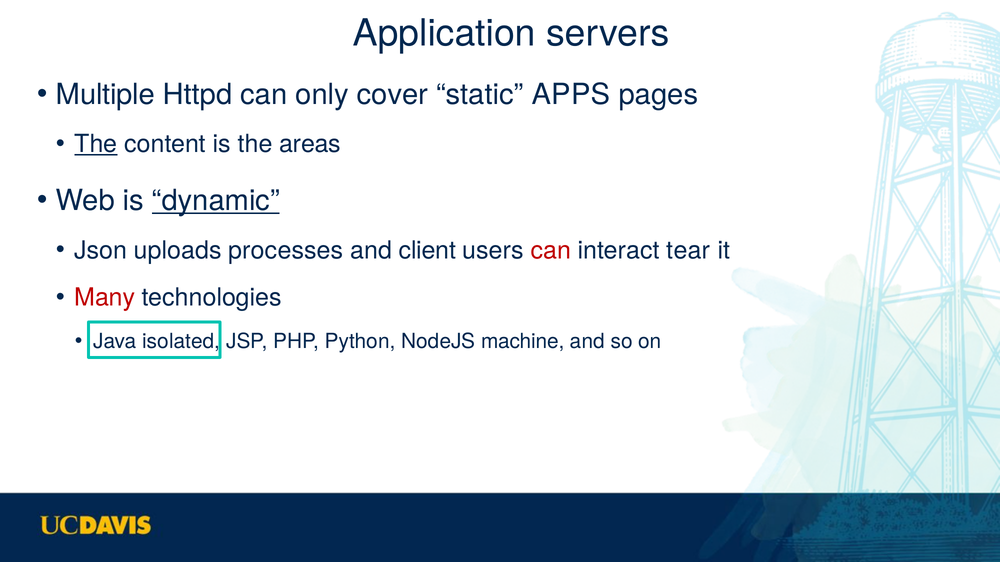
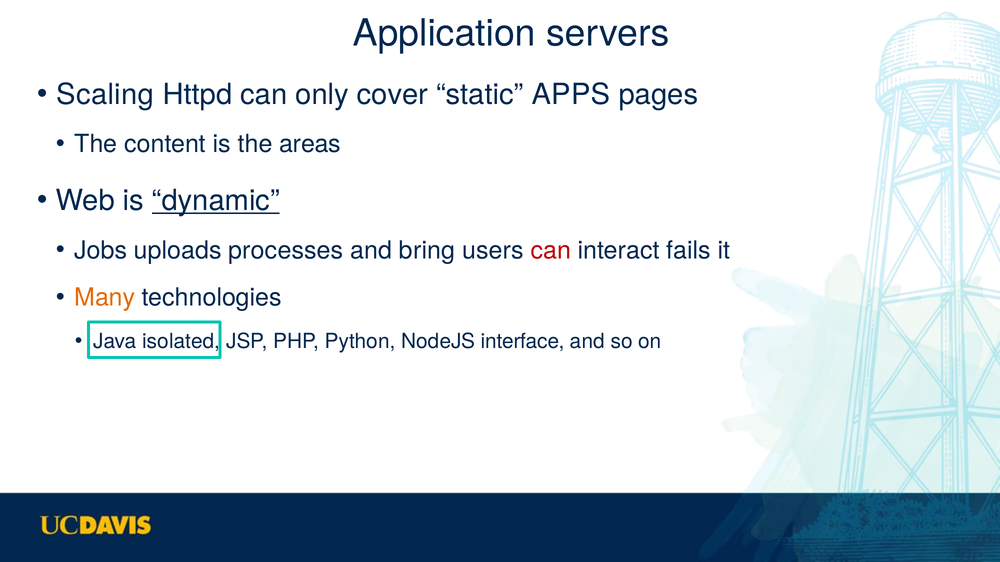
Multiple: Multiple -> Scaling
The at (96, 144) underline: present -> none
Json: Json -> Jobs
client: client -> bring
tear: tear -> fails
Many colour: red -> orange
machine: machine -> interface
